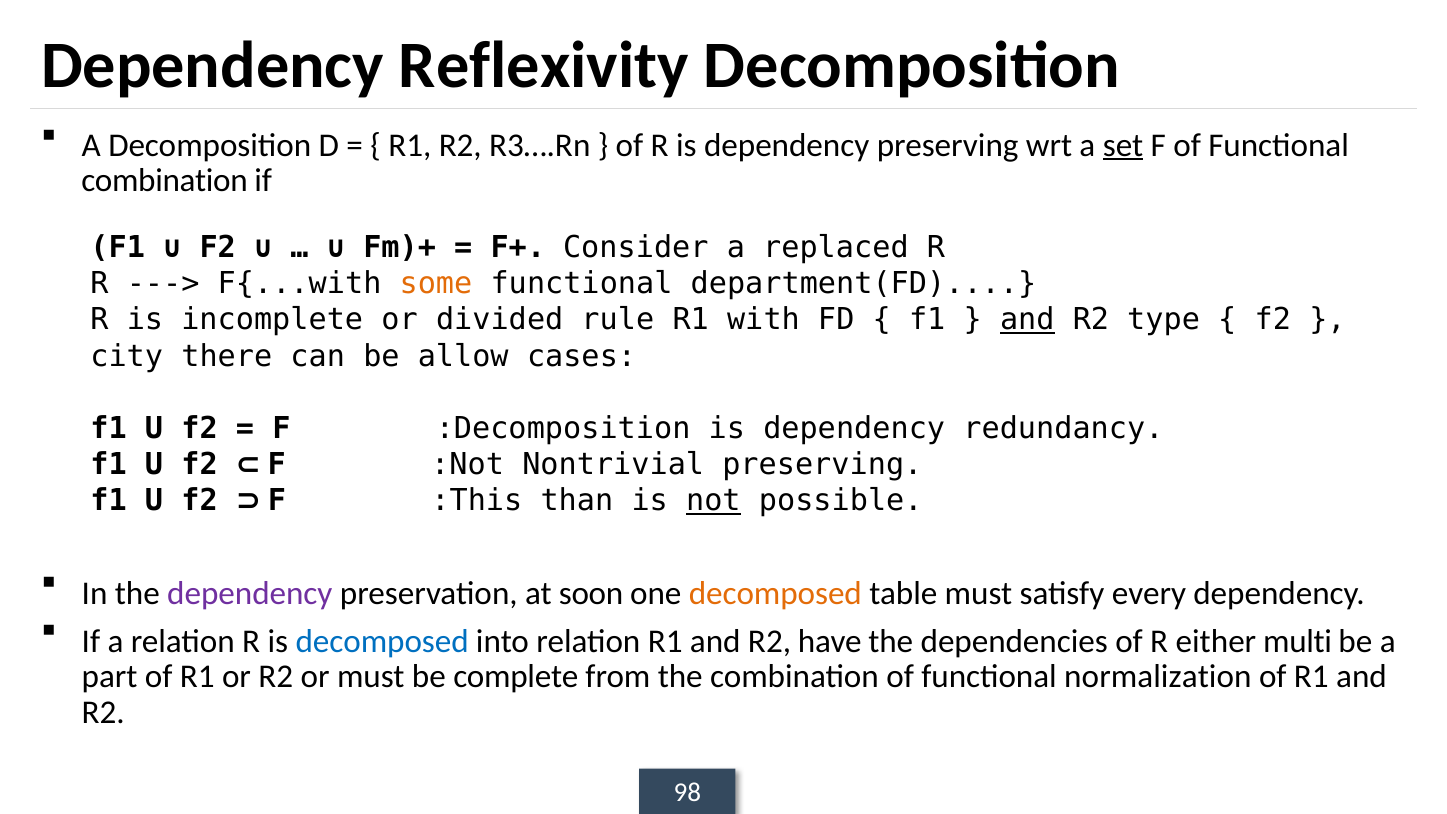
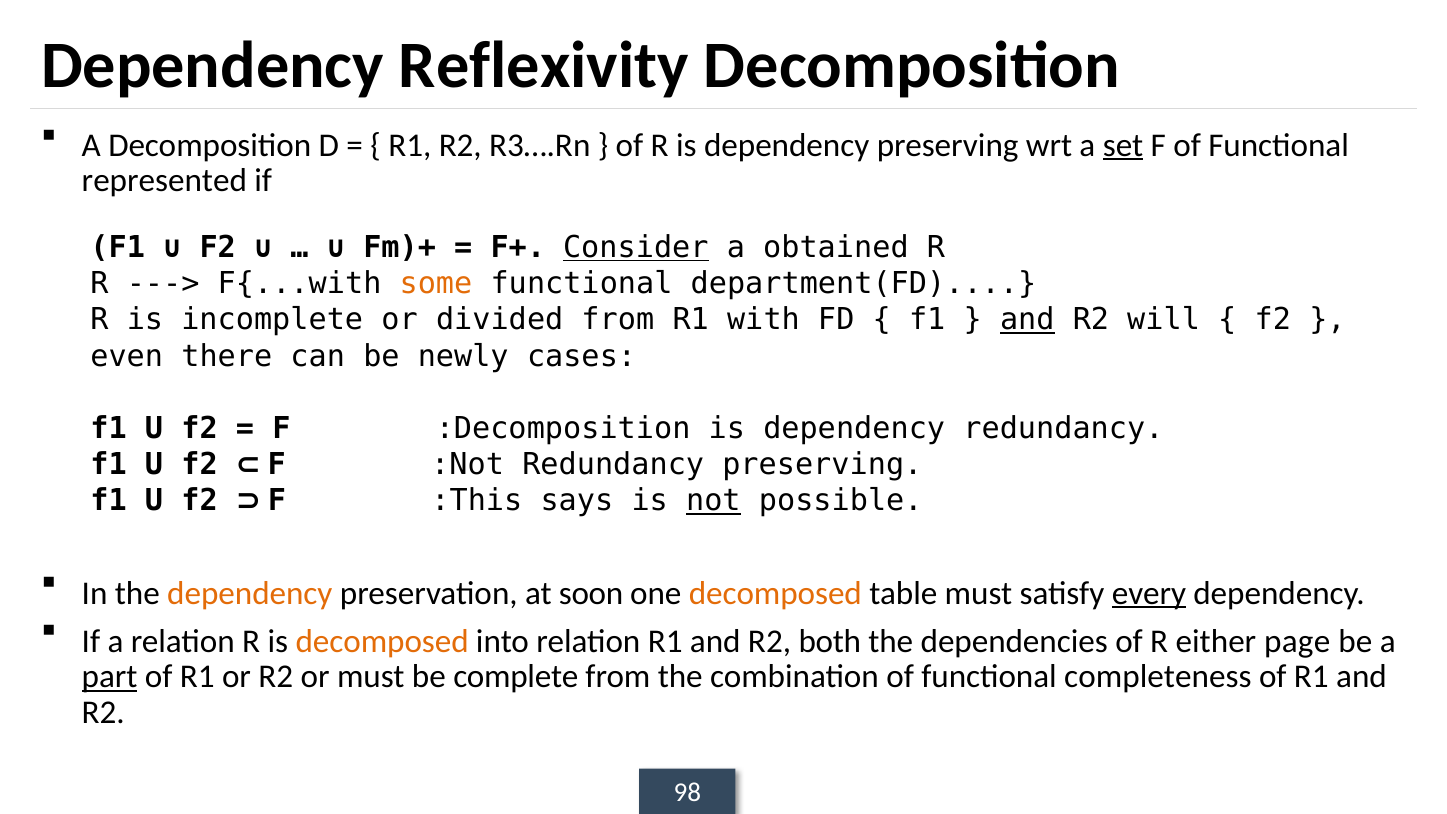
combination at (164, 181): combination -> represented
Consider underline: none -> present
replaced: replaced -> obtained
divided rule: rule -> from
type: type -> will
city: city -> even
allow: allow -> newly
:Not Nontrivial: Nontrivial -> Redundancy
than: than -> says
dependency at (250, 593) colour: purple -> orange
every underline: none -> present
decomposed at (382, 641) colour: blue -> orange
have: have -> both
multi: multi -> page
part underline: none -> present
normalization: normalization -> completeness
